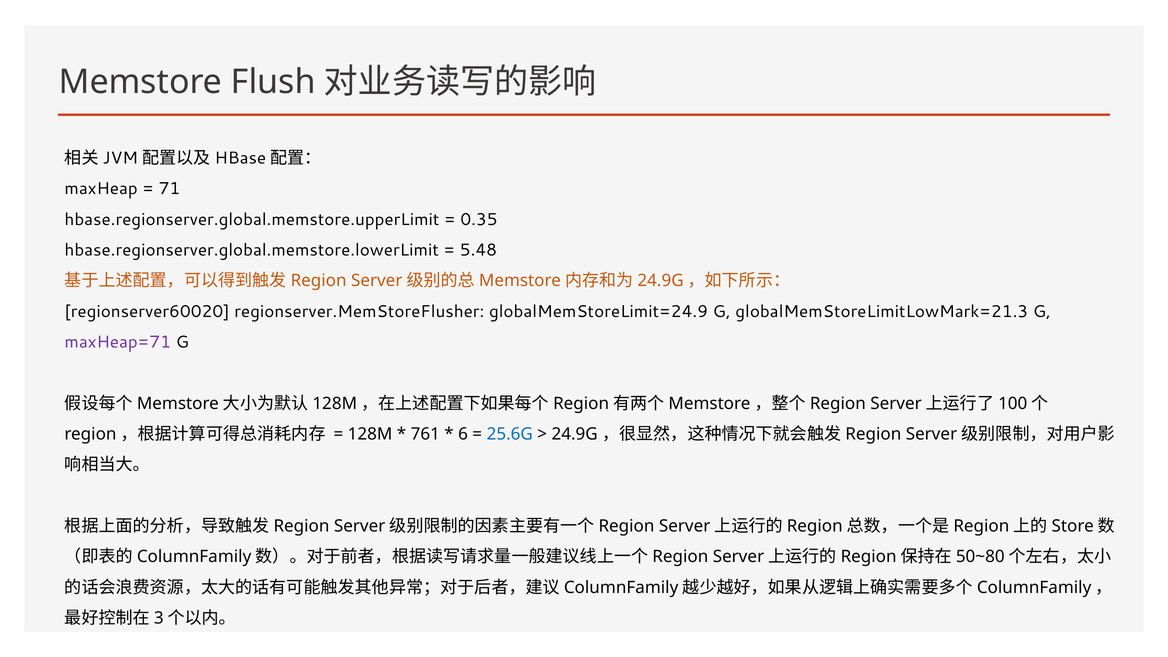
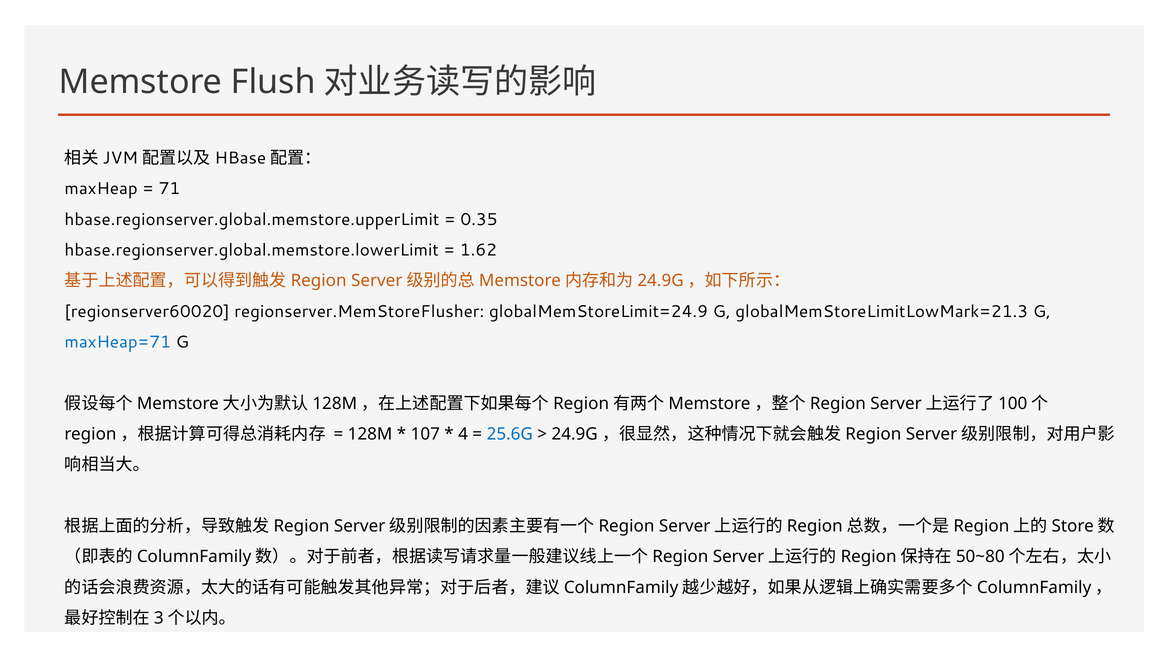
5.48: 5.48 -> 1.62
maxHeap=71 colour: purple -> blue
761: 761 -> 107
6: 6 -> 4
